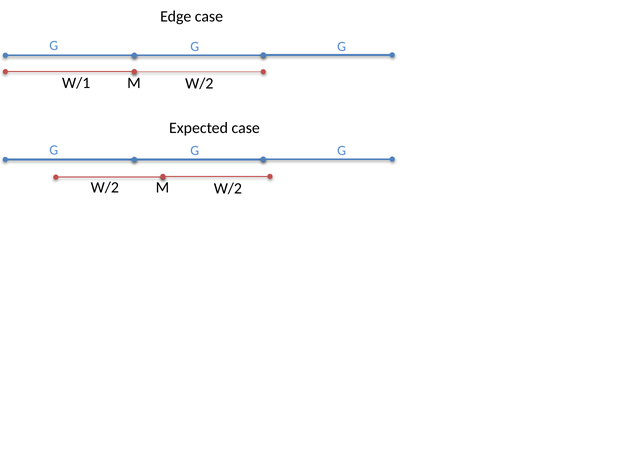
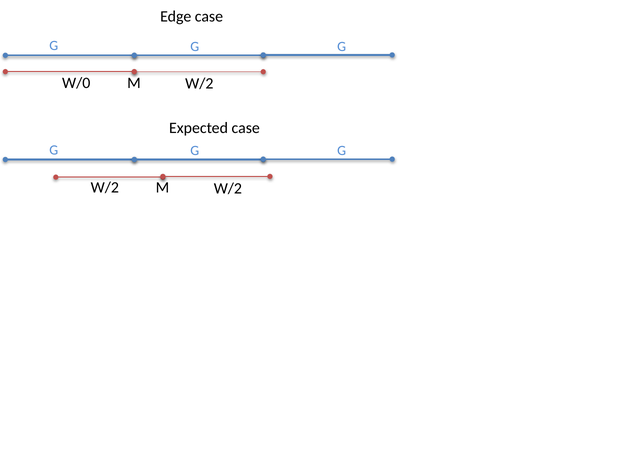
W/1: W/1 -> W/0
